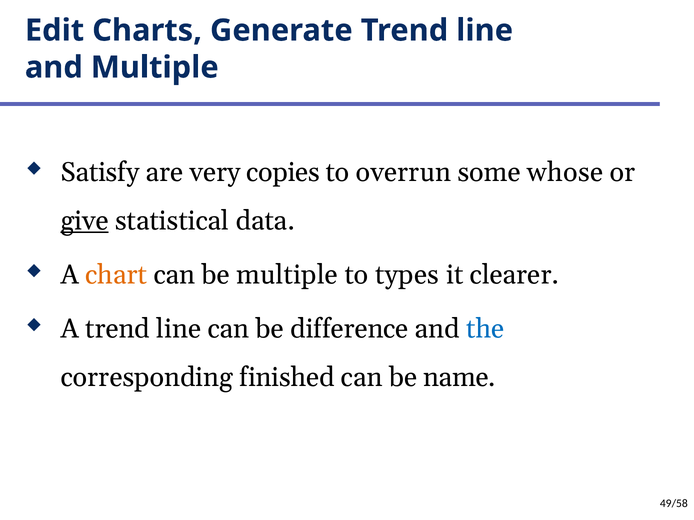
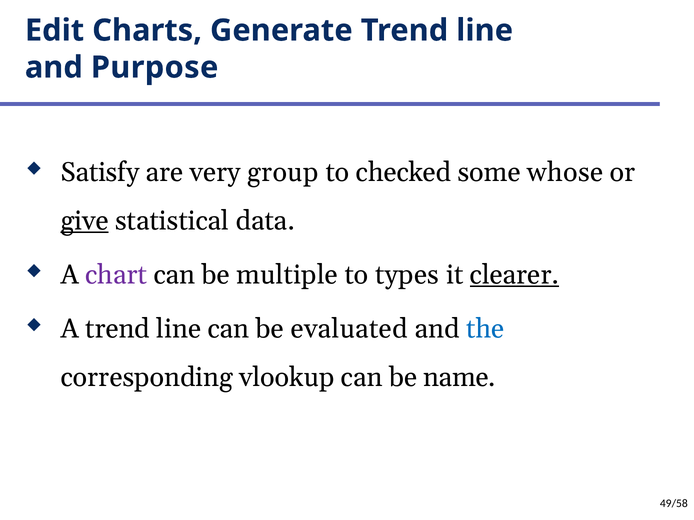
and Multiple: Multiple -> Purpose
copies: copies -> group
overrun: overrun -> checked
chart colour: orange -> purple
clearer underline: none -> present
difference: difference -> evaluated
finished: finished -> vlookup
